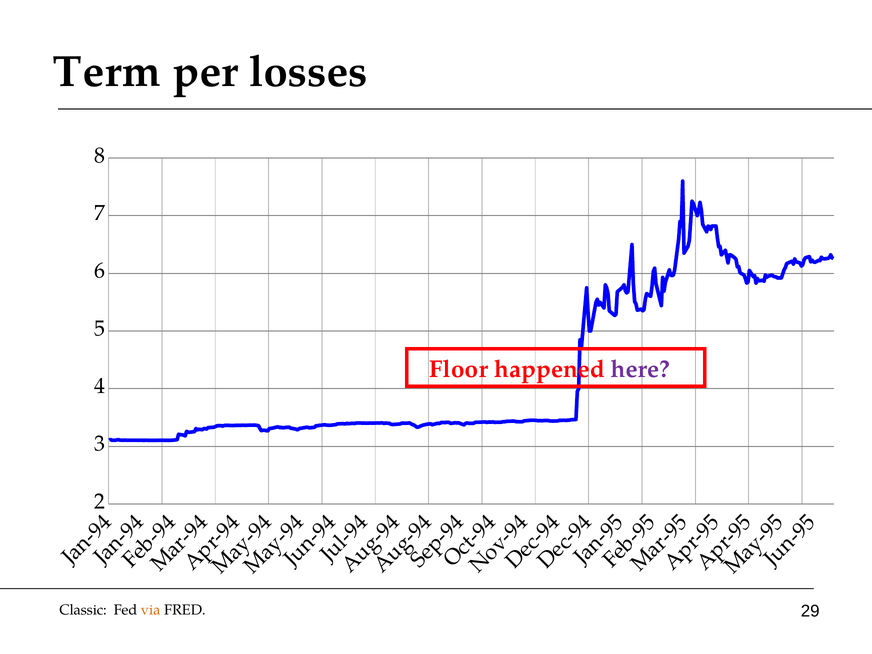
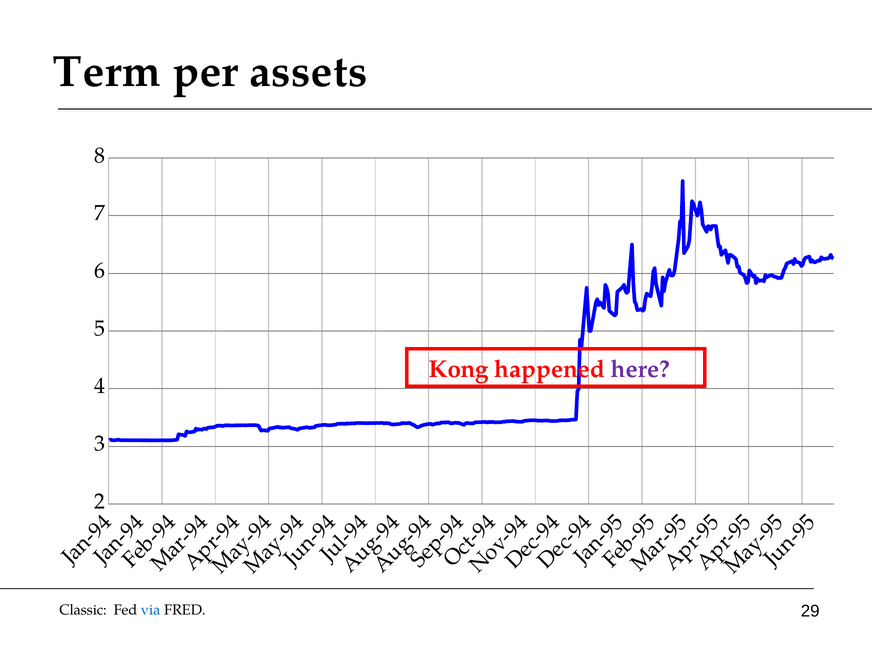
losses: losses -> assets
Floor: Floor -> Kong
via colour: orange -> blue
